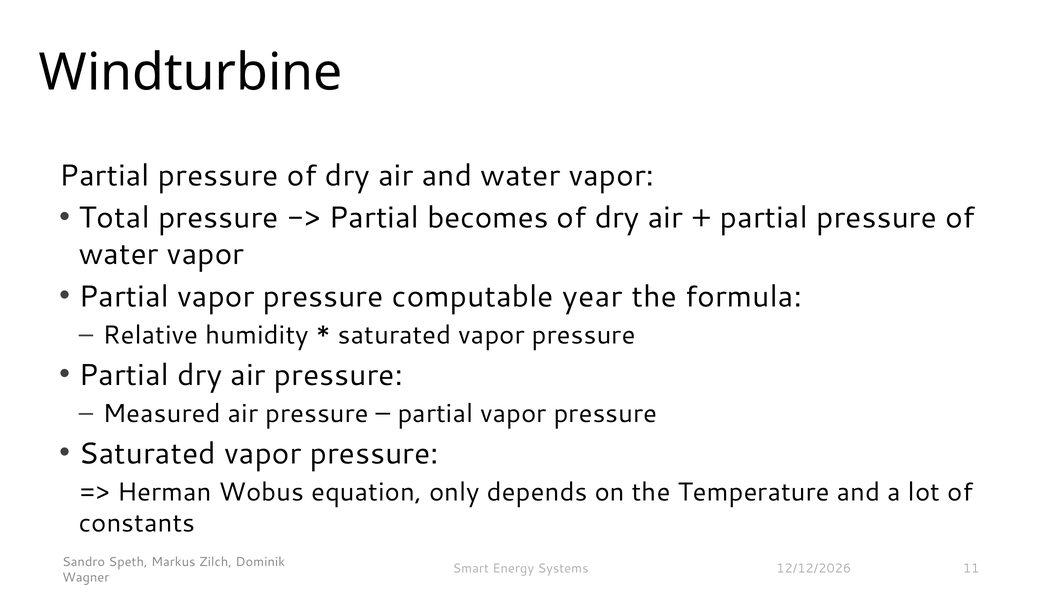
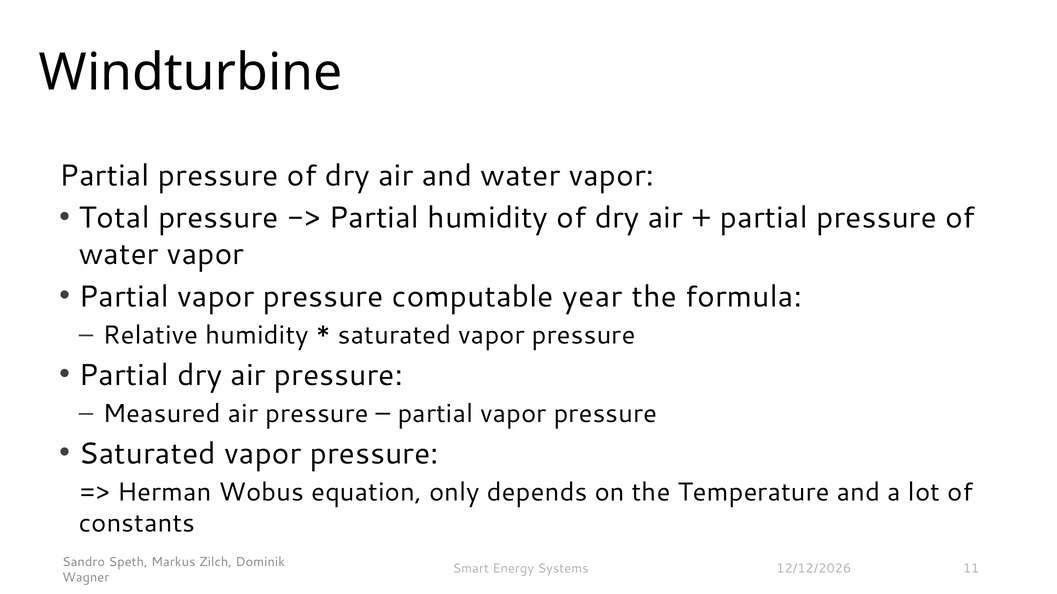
Partial becomes: becomes -> humidity
